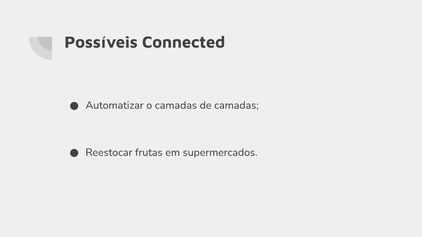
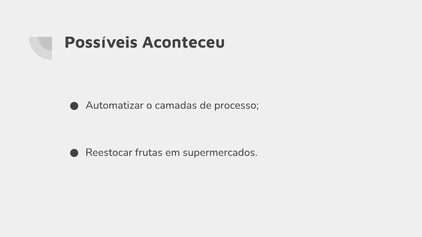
Connected: Connected -> Aconteceu
de camadas: camadas -> processo
